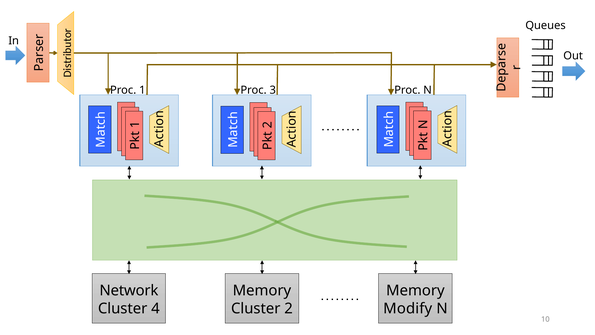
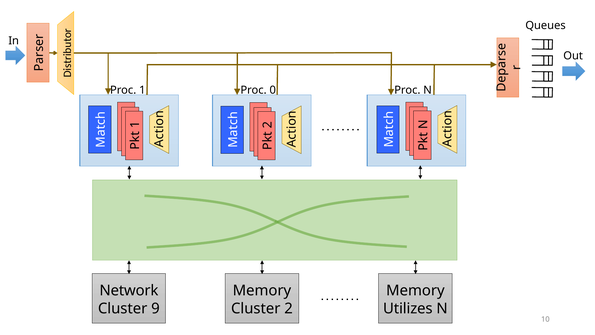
3: 3 -> 0
4: 4 -> 9
Modify: Modify -> Utilizes
